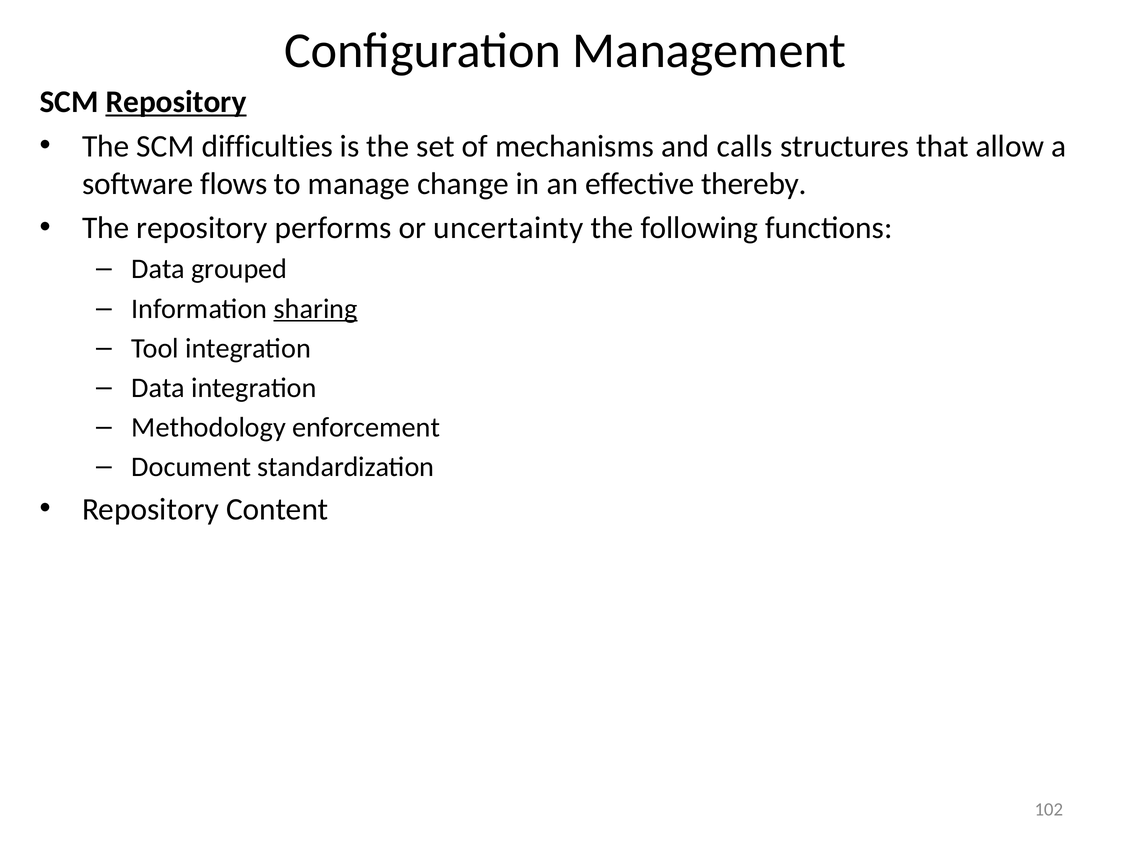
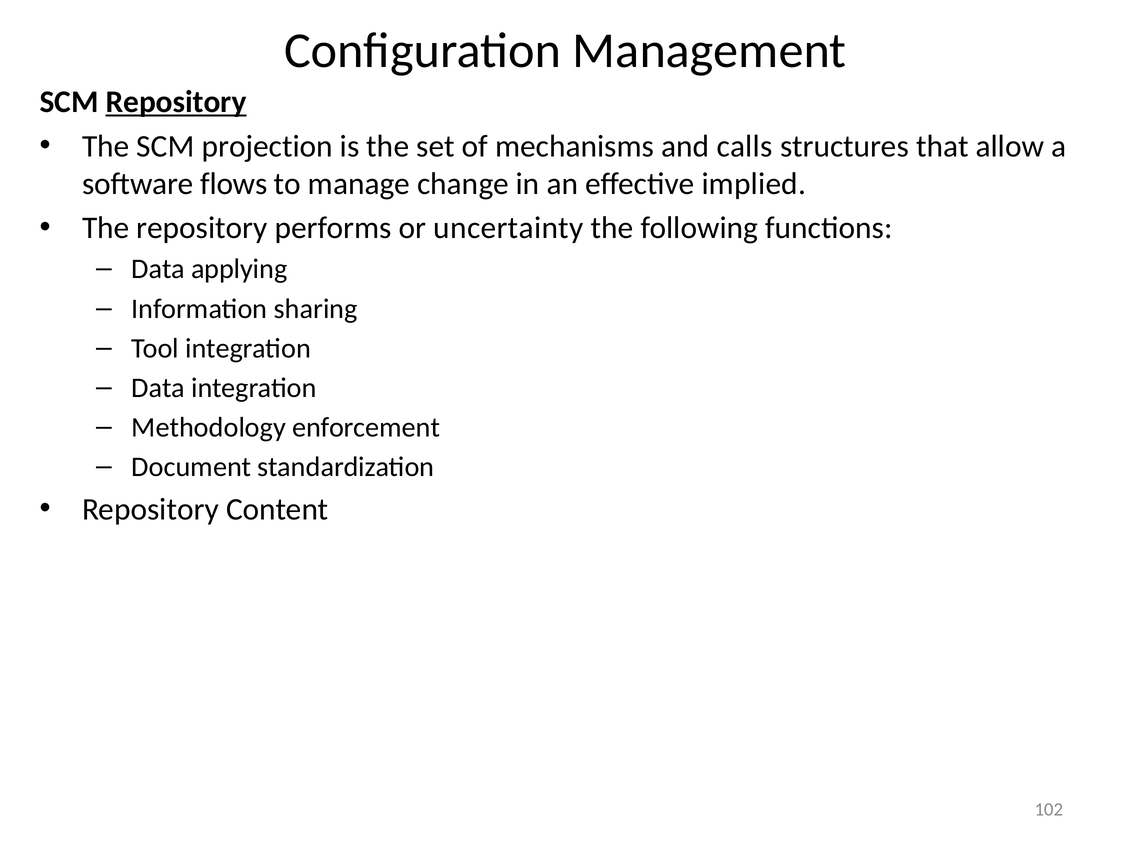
difficulties: difficulties -> projection
thereby: thereby -> implied
grouped: grouped -> applying
sharing underline: present -> none
